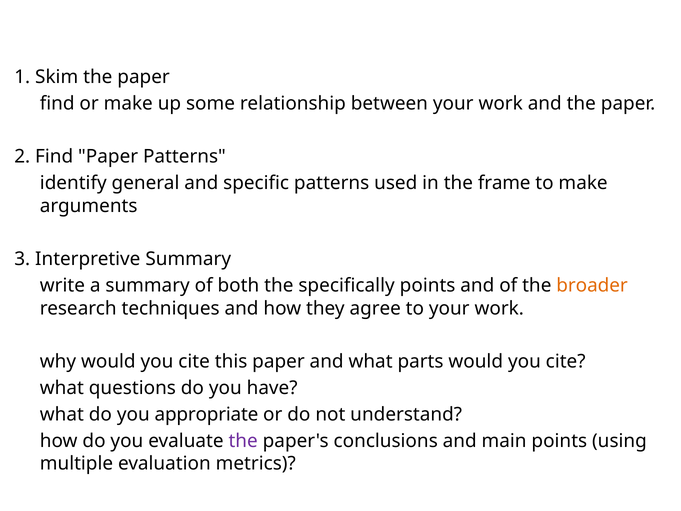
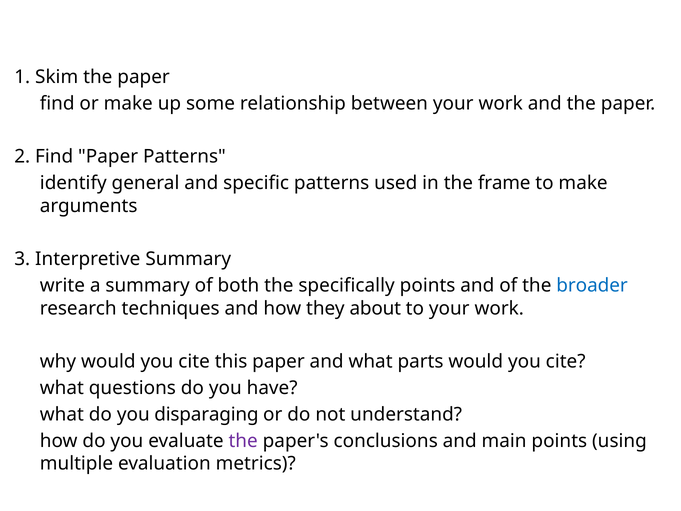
broader colour: orange -> blue
agree: agree -> about
appropriate: appropriate -> disparaging
